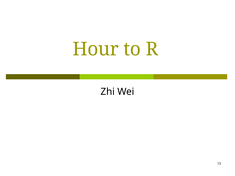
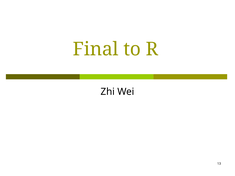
Hour: Hour -> Final
